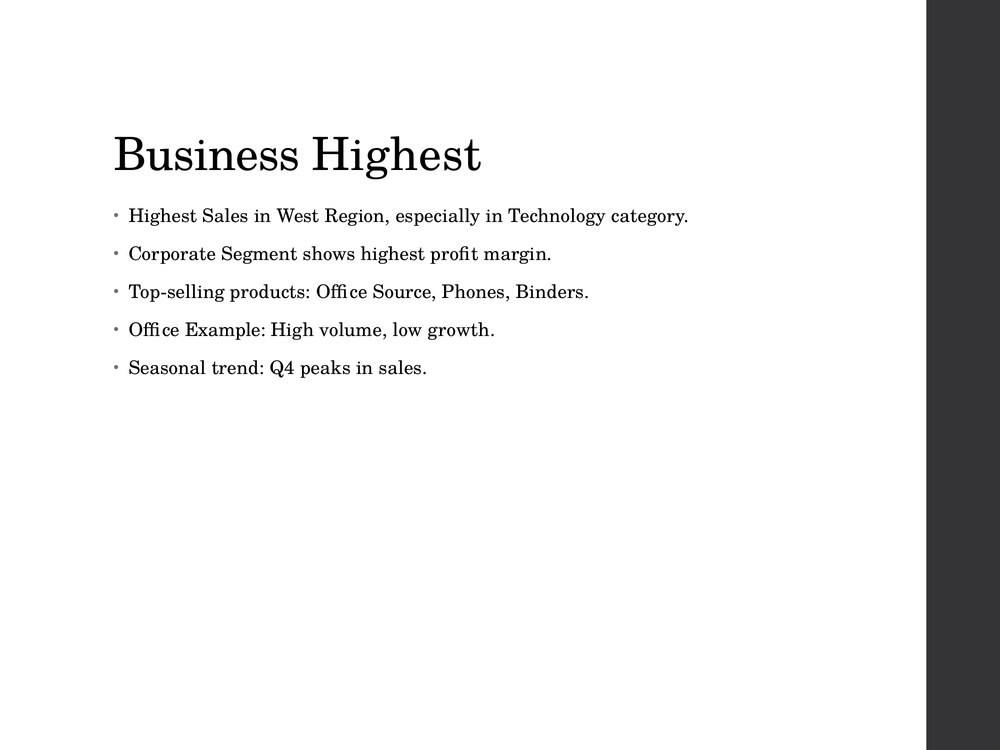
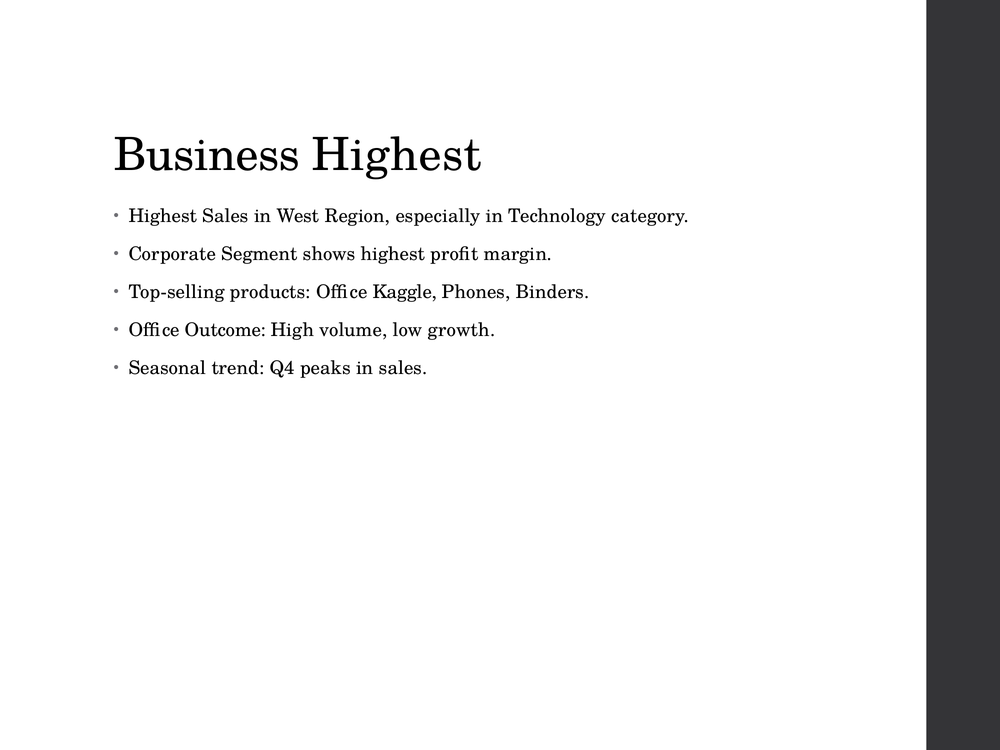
Source: Source -> Kaggle
Example: Example -> Outcome
